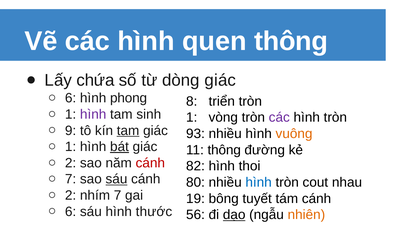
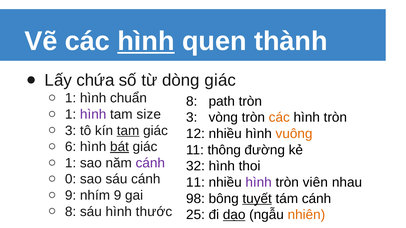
hình at (146, 41) underline: none -> present
quen thông: thông -> thành
6 at (71, 98): 6 -> 1
phong: phong -> chuẩn
triển: triển -> path
sinh: sinh -> size
1 at (192, 118): 1 -> 3
các at (279, 118) colour: purple -> orange
9 at (71, 131): 9 -> 3
93: 93 -> 12
1 at (71, 147): 1 -> 6
2 at (71, 163): 2 -> 1
cánh at (150, 163) colour: red -> purple
82: 82 -> 32
7 at (71, 179): 7 -> 0
sáu at (116, 179) underline: present -> none
80 at (195, 183): 80 -> 11
hình at (259, 183) colour: blue -> purple
cout: cout -> viên
2 at (71, 196): 2 -> 9
nhím 7: 7 -> 9
19: 19 -> 98
tuyết underline: none -> present
6 at (71, 212): 6 -> 8
56: 56 -> 25
